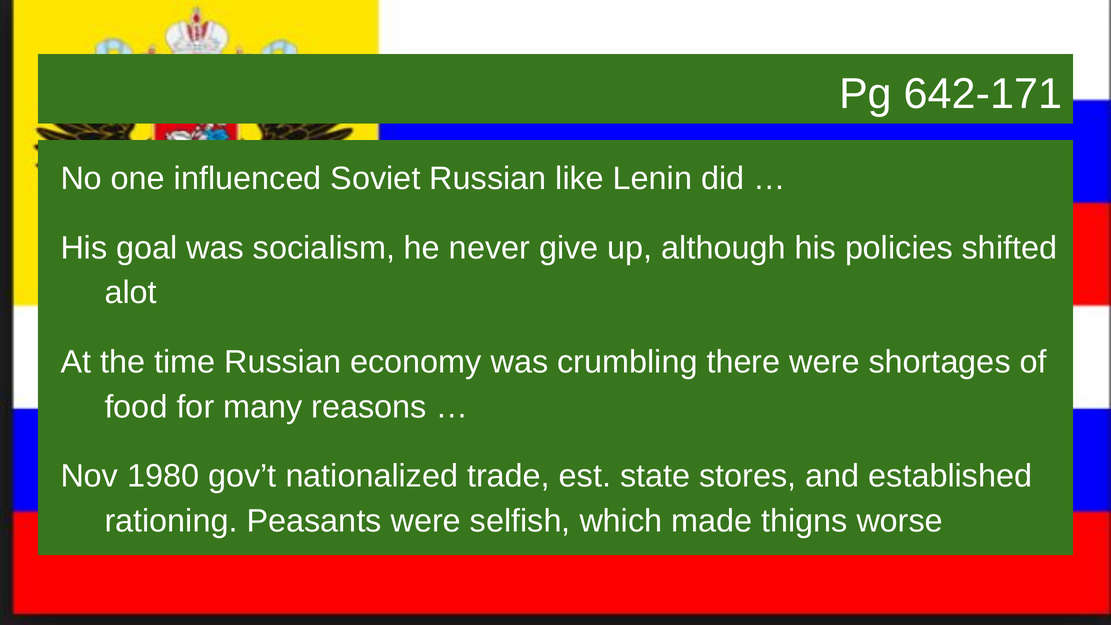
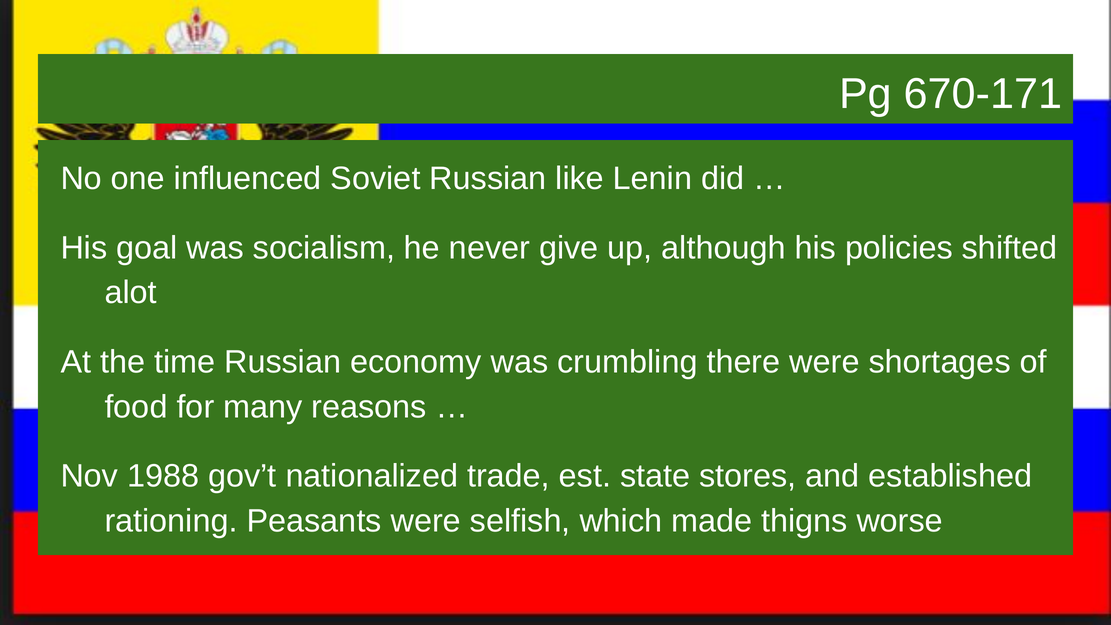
642-171: 642-171 -> 670-171
1980: 1980 -> 1988
